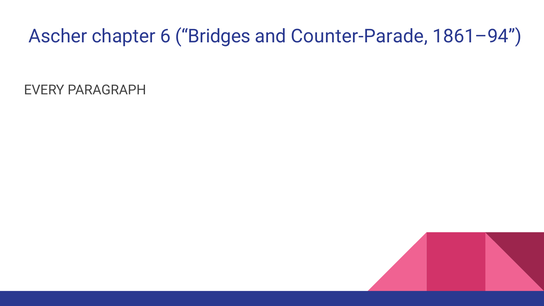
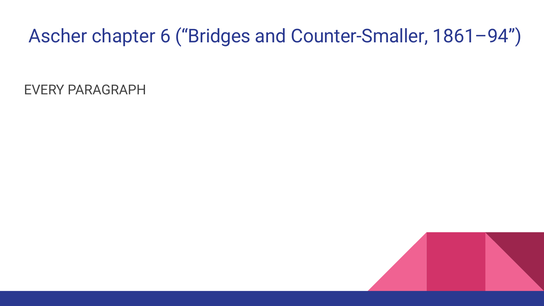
Counter-Parade: Counter-Parade -> Counter-Smaller
